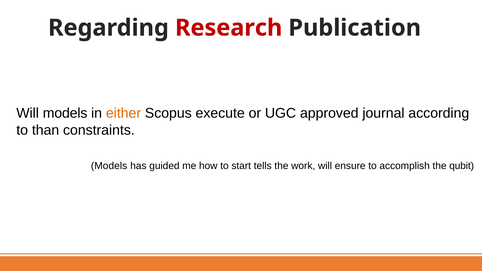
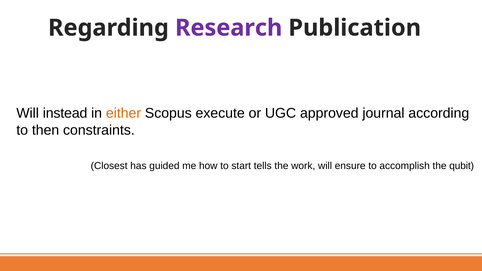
Research colour: red -> purple
Will models: models -> instead
than: than -> then
Models at (109, 166): Models -> Closest
